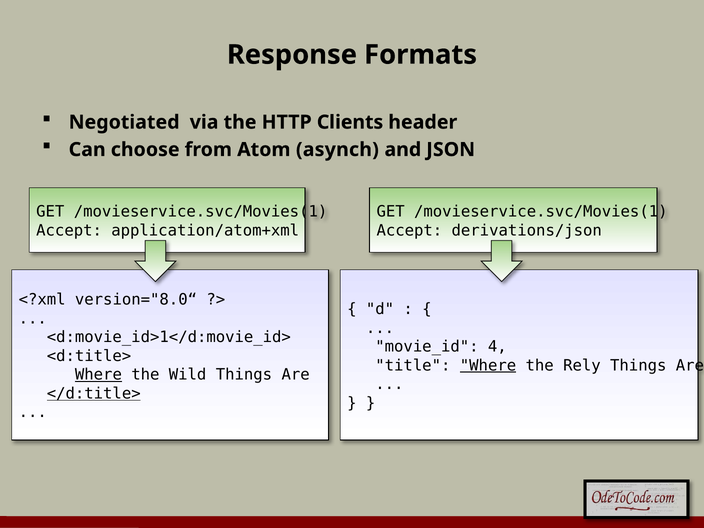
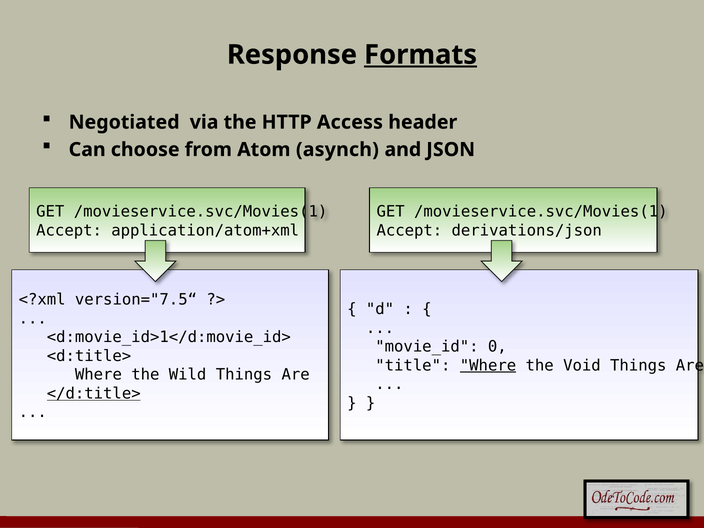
Formats underline: none -> present
Clients: Clients -> Access
version="8.0“: version="8.0“ -> version="7.5“
4: 4 -> 0
Rely: Rely -> Void
Where at (98, 375) underline: present -> none
